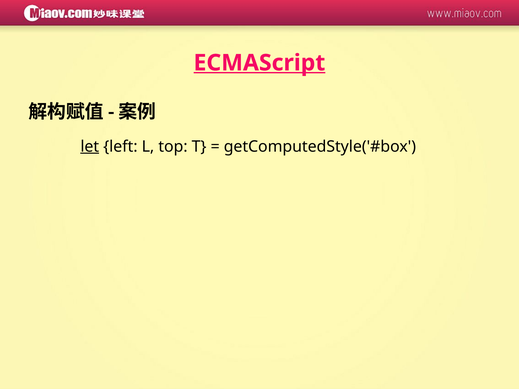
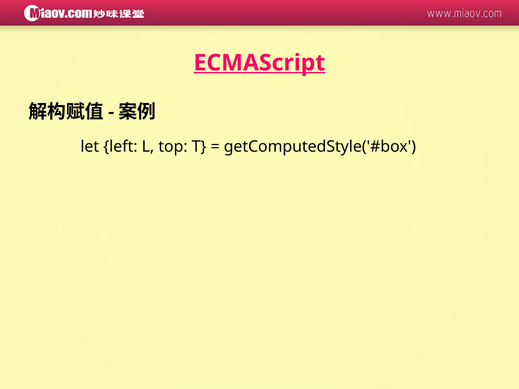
let underline: present -> none
